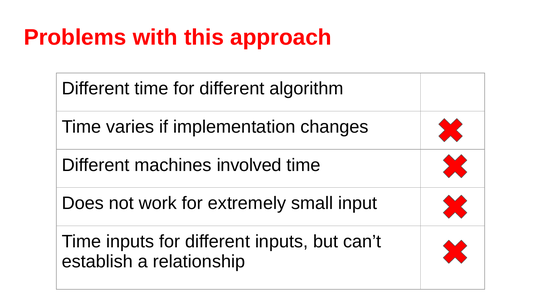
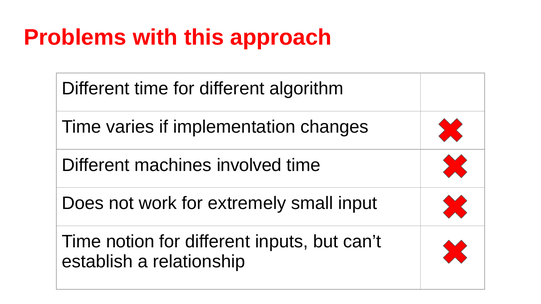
Time inputs: inputs -> notion
